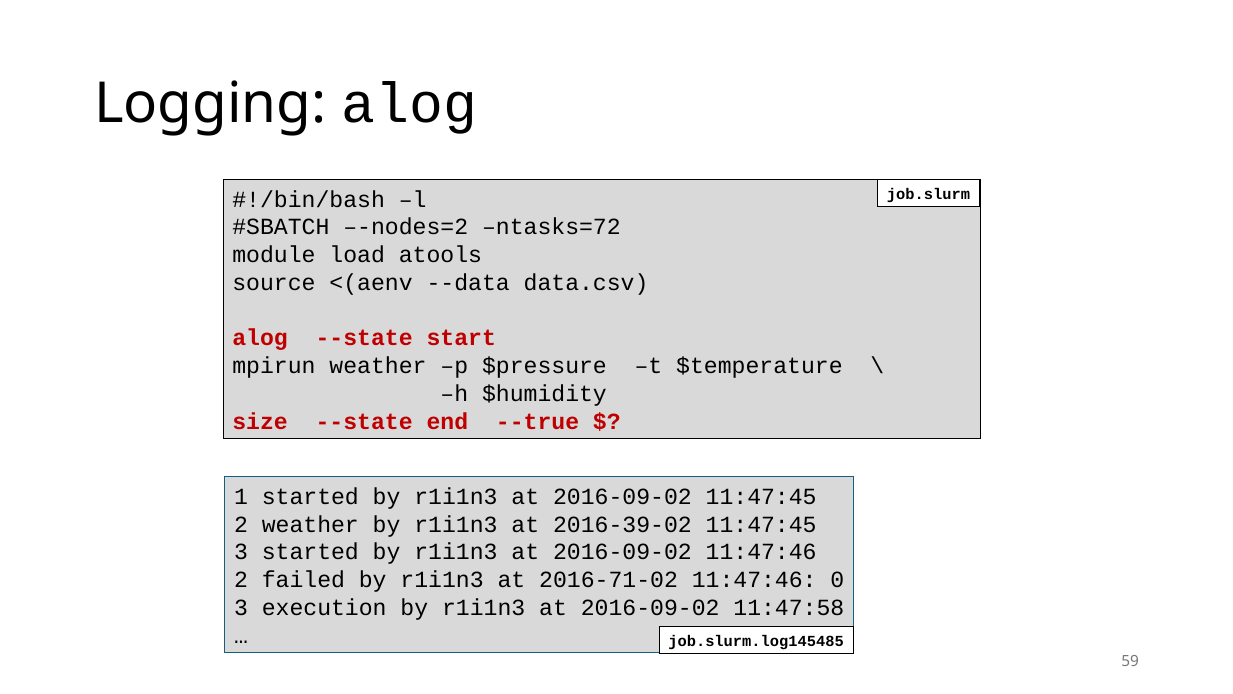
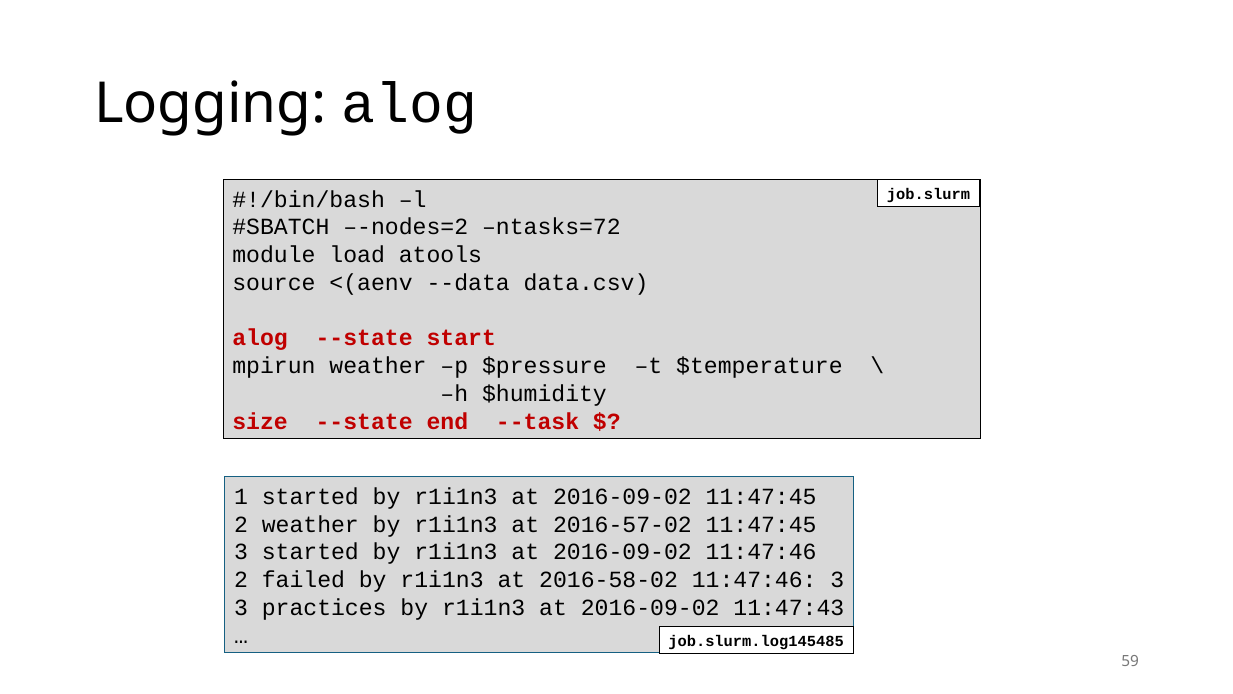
--true: --true -> --task
2016-39-02: 2016-39-02 -> 2016-57-02
2016-71-02: 2016-71-02 -> 2016-58-02
11:47:46 0: 0 -> 3
execution: execution -> practices
11:47:58: 11:47:58 -> 11:47:43
